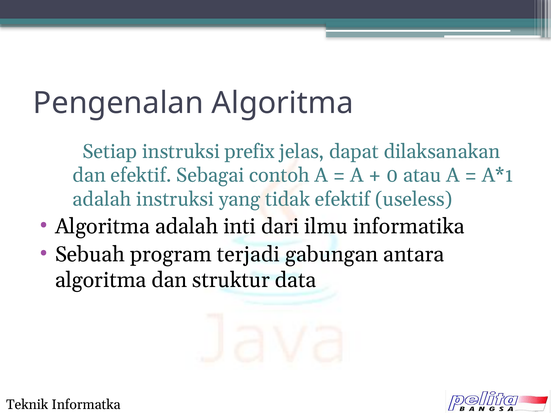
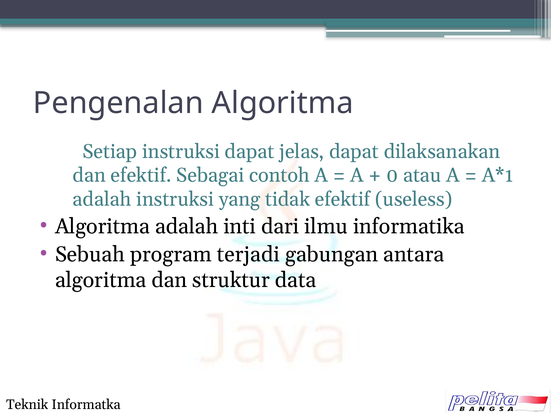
instruksi prefix: prefix -> dapat
